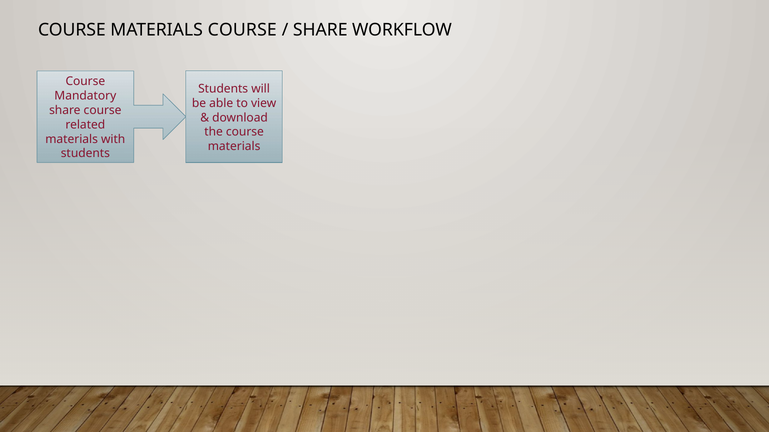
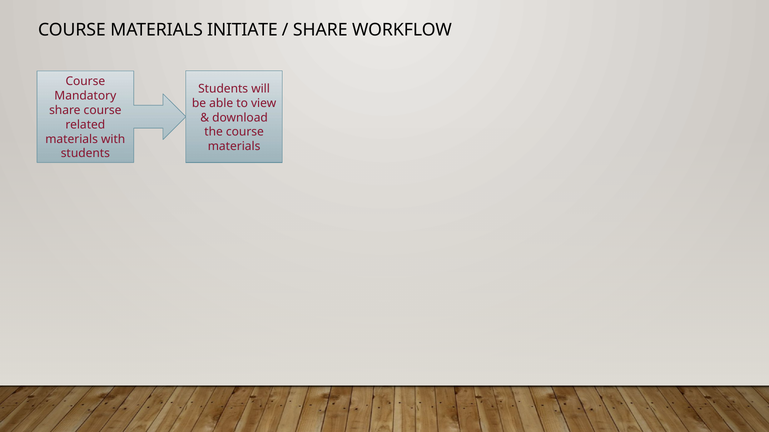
COURSE at (242, 30): COURSE -> INITIATE
